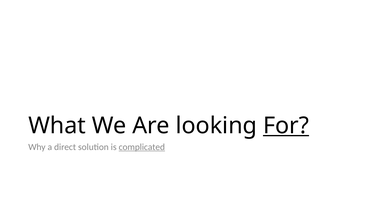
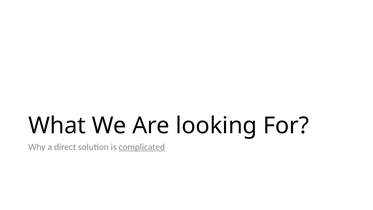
For underline: present -> none
